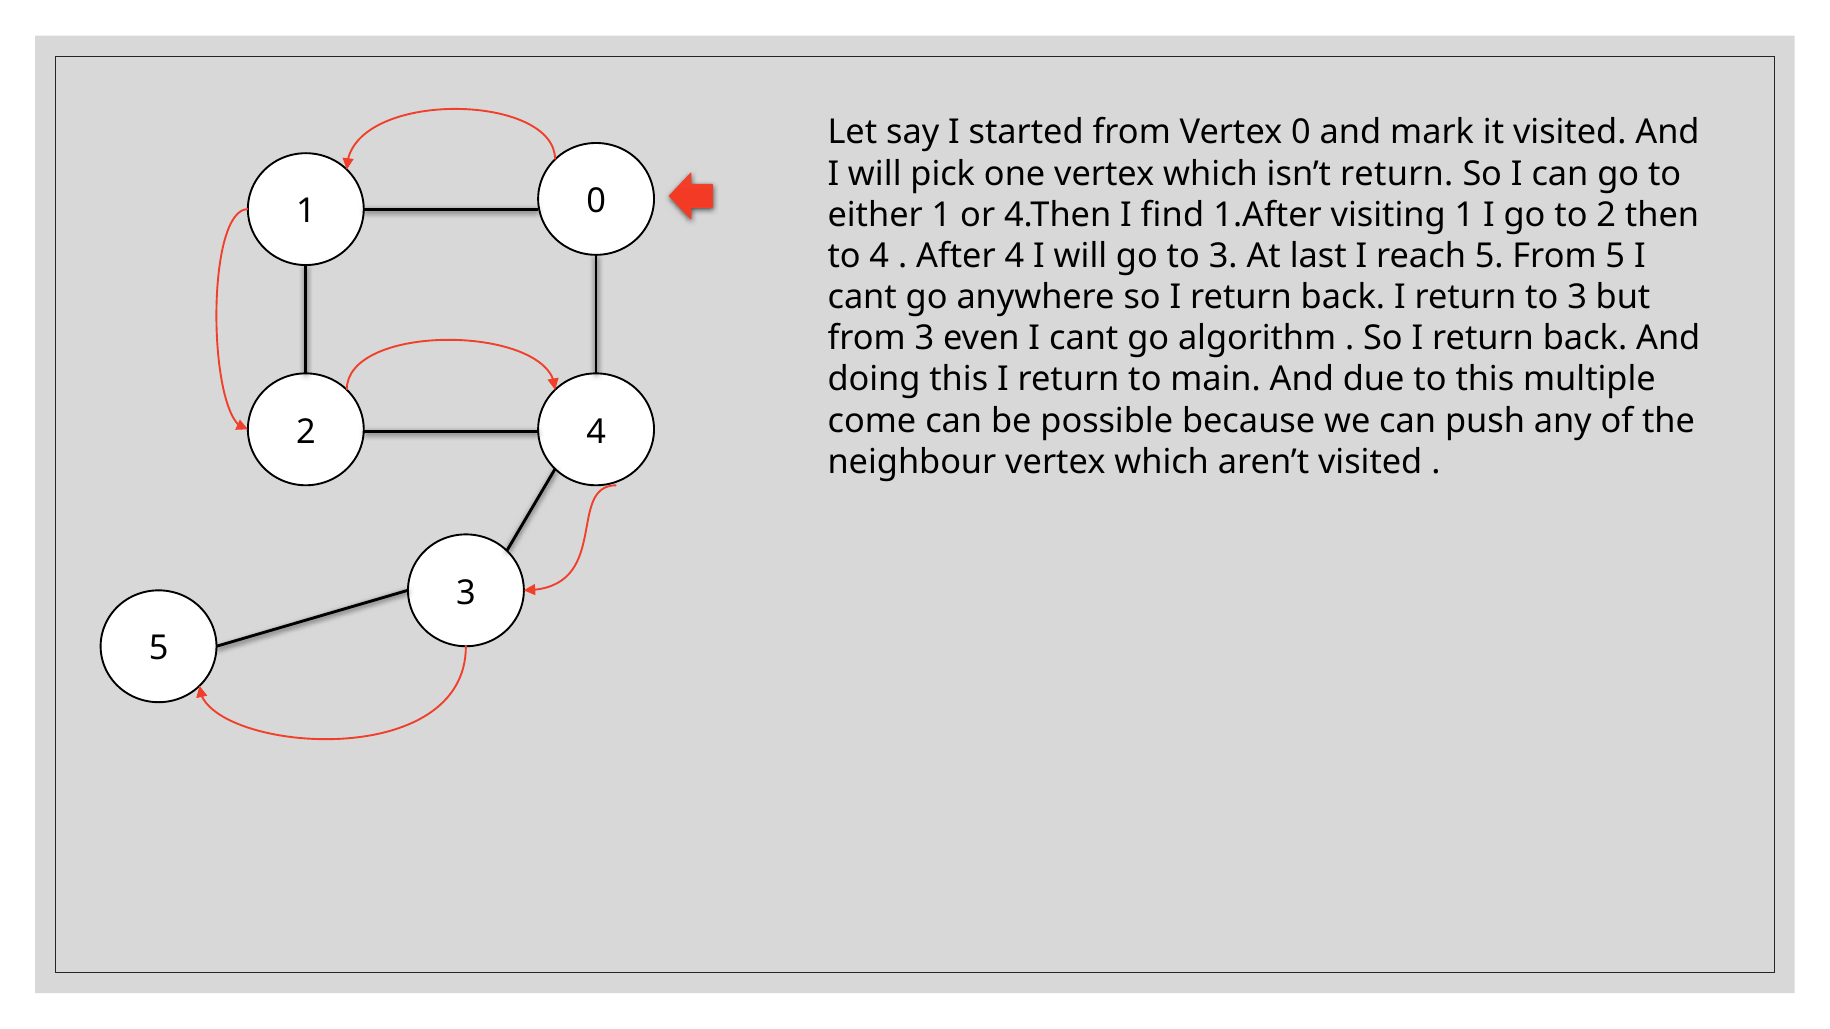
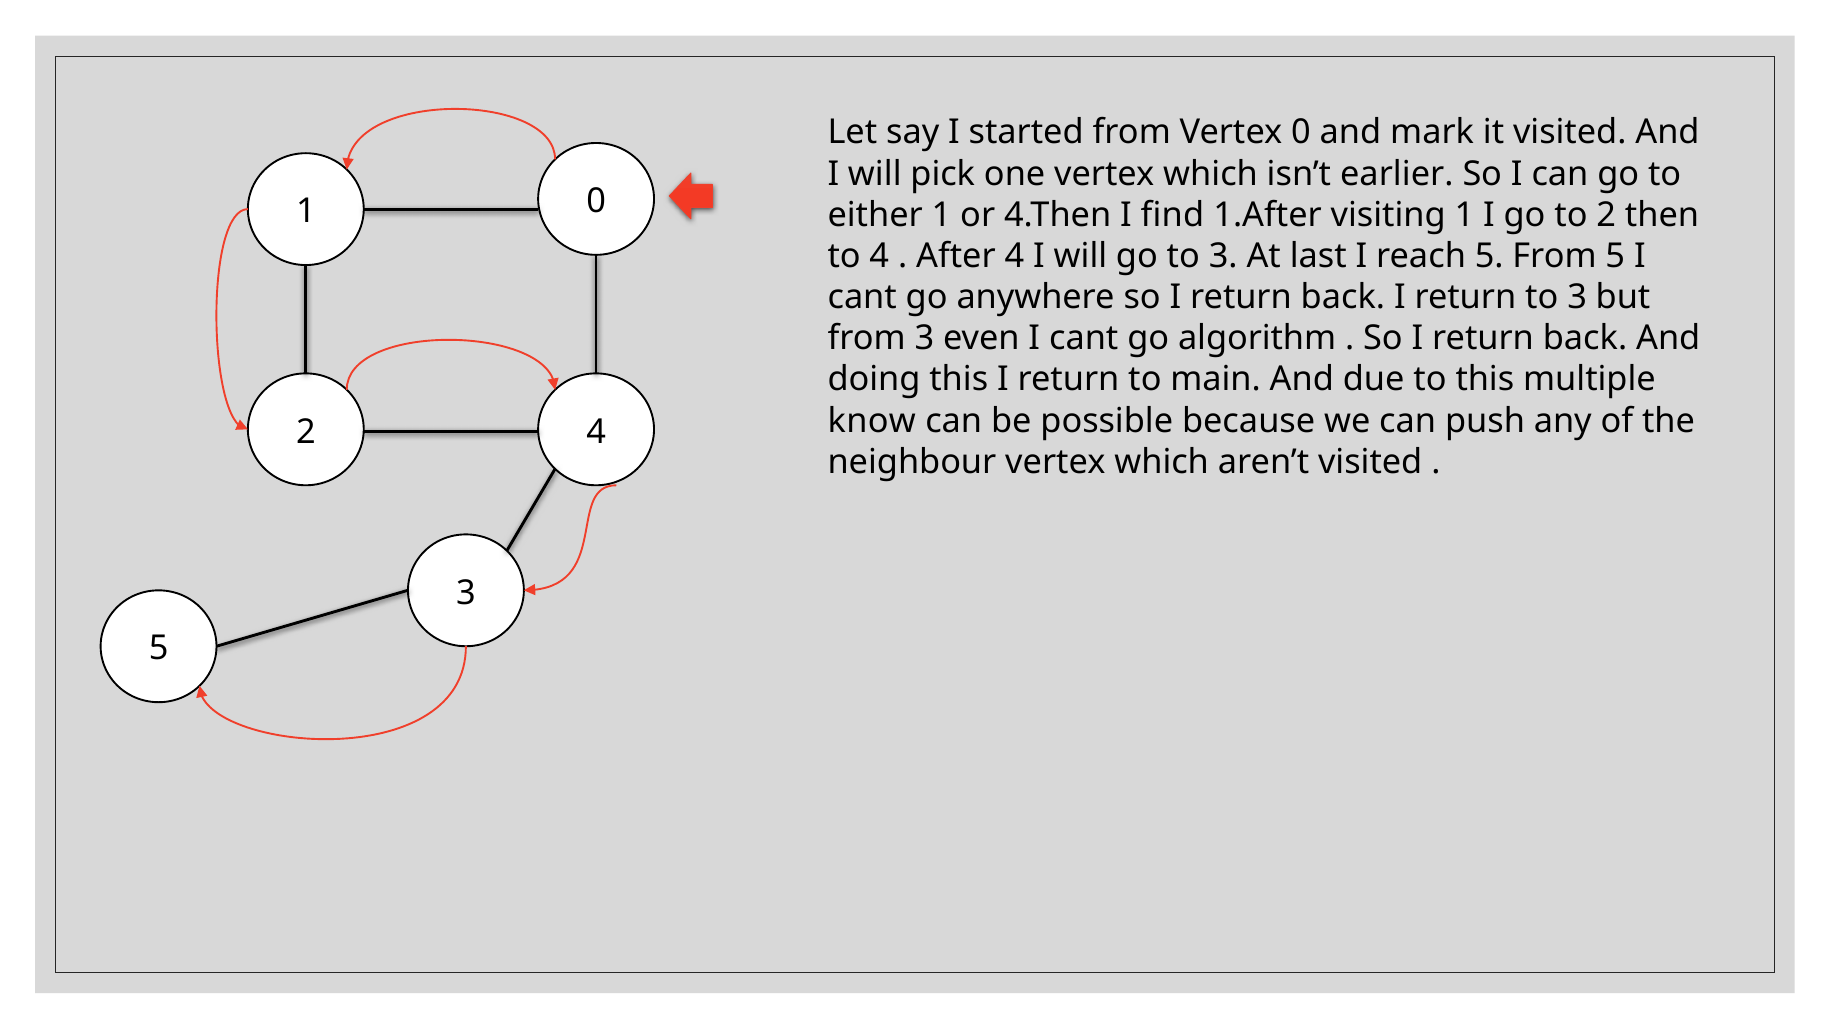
isn’t return: return -> earlier
come: come -> know
